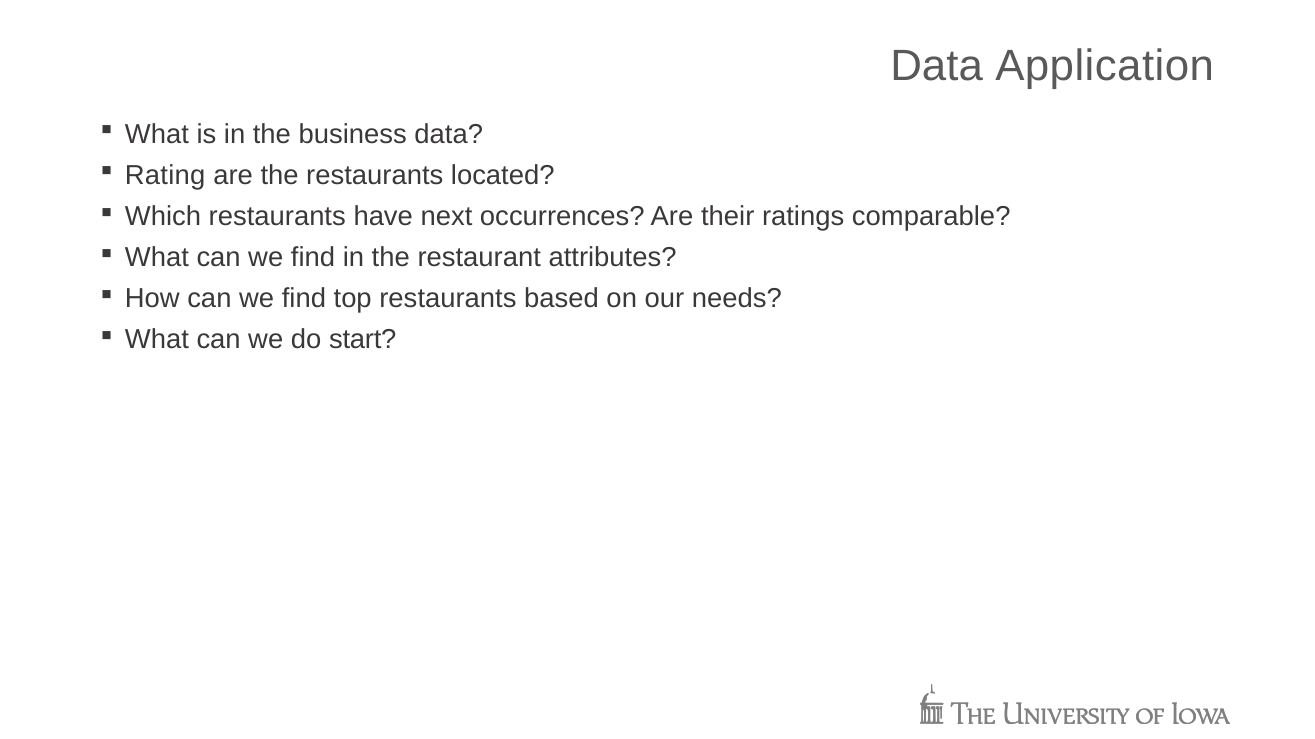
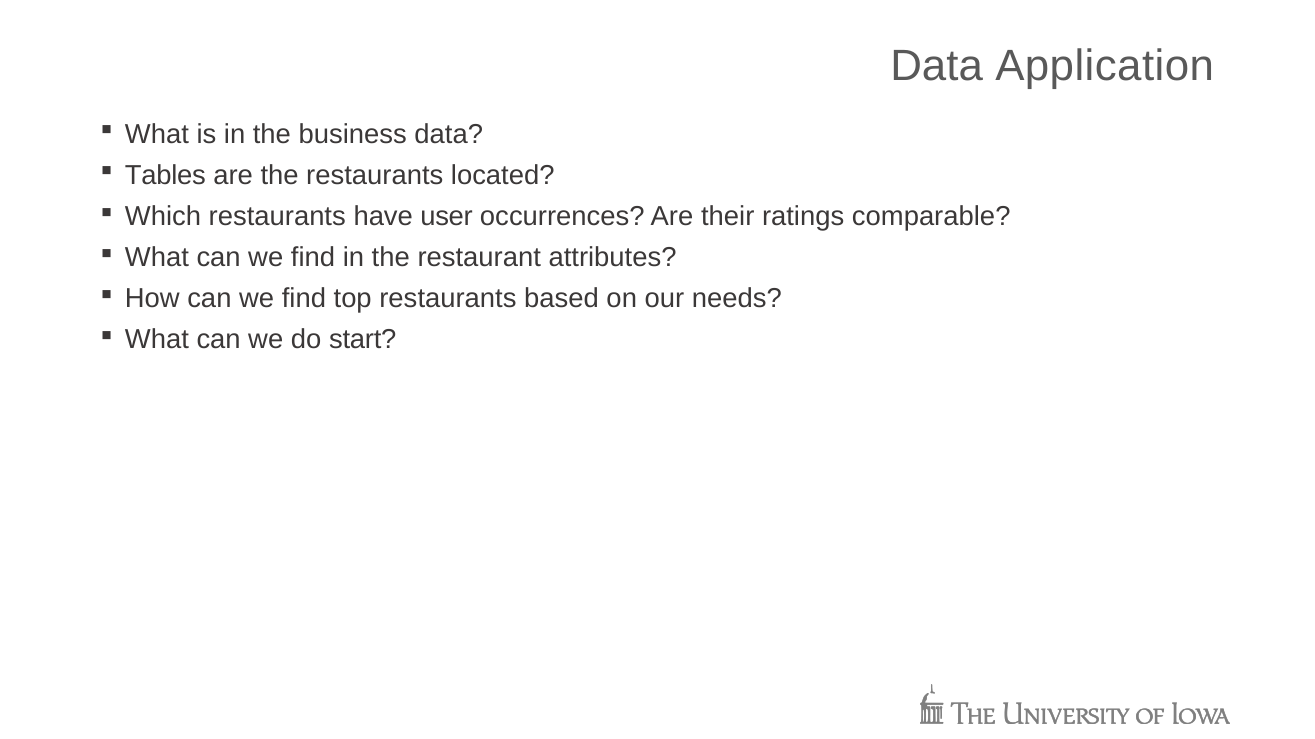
Rating: Rating -> Tables
next: next -> user
